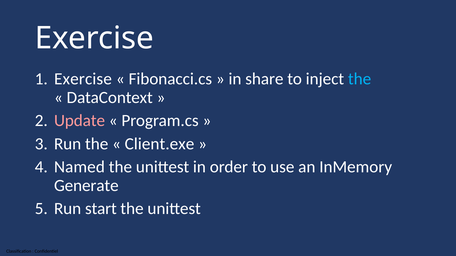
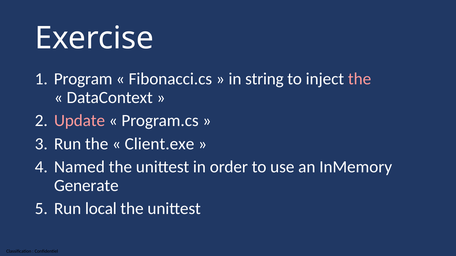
Exercise at (83, 79): Exercise -> Program
share: share -> string
the at (360, 79) colour: light blue -> pink
start: start -> local
